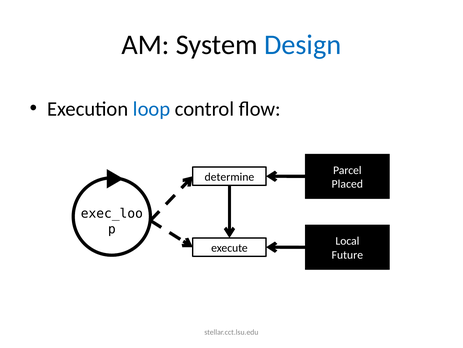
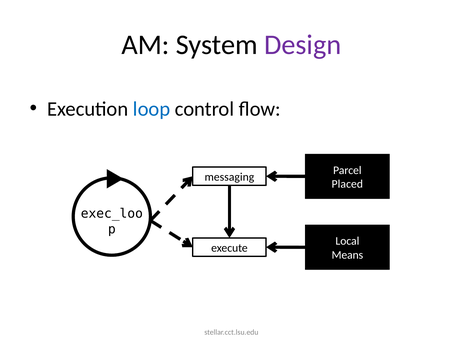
Design colour: blue -> purple
determine: determine -> messaging
Future: Future -> Means
